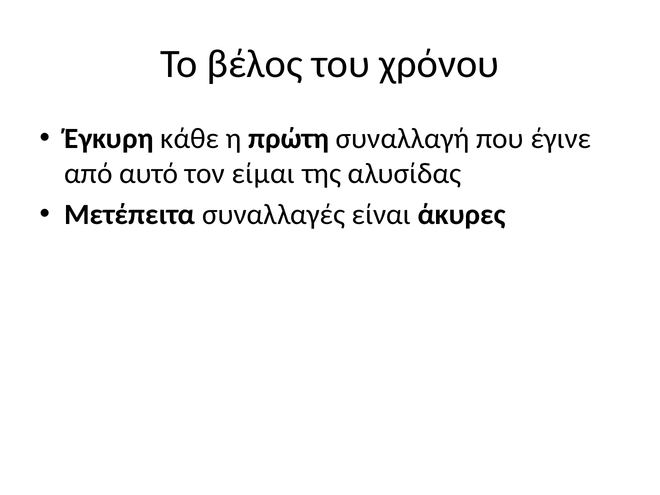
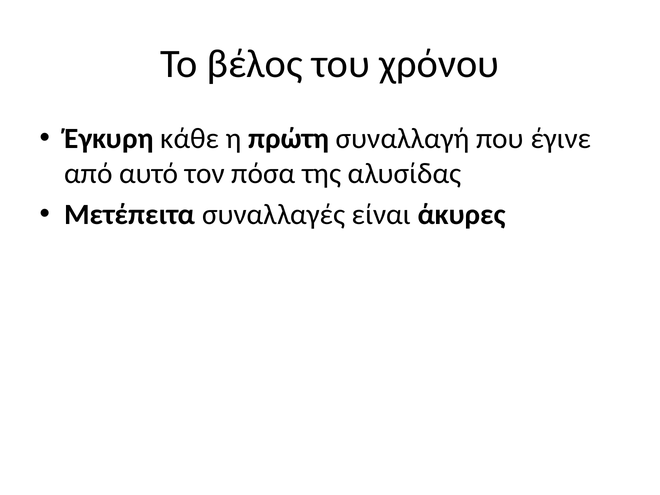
είμαι: είμαι -> πόσα
